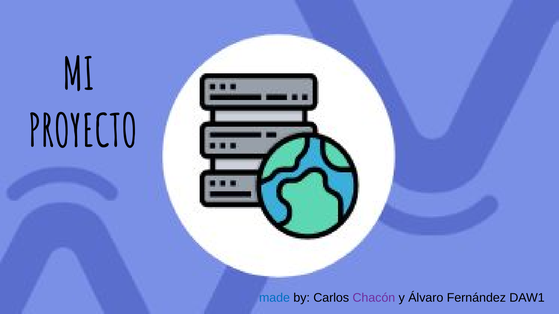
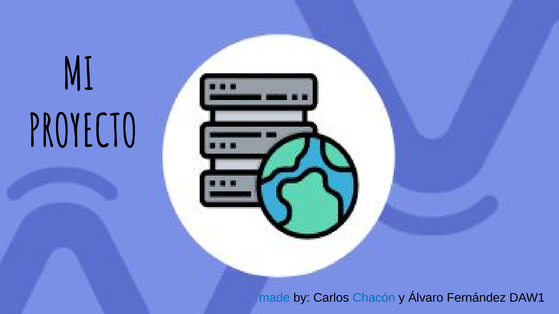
Chacón colour: purple -> blue
